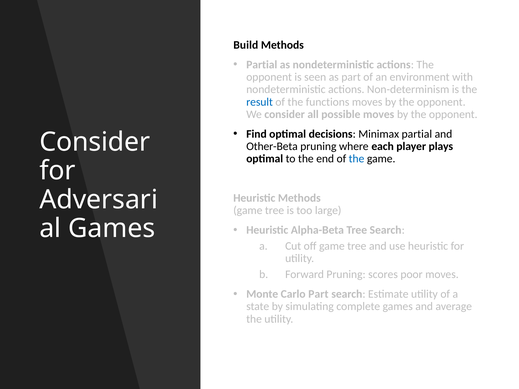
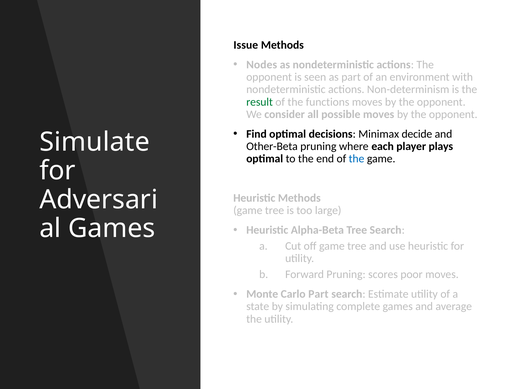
Build: Build -> Issue
Partial at (262, 65): Partial -> Nodes
result colour: blue -> green
Minimax partial: partial -> decide
Consider at (95, 142): Consider -> Simulate
